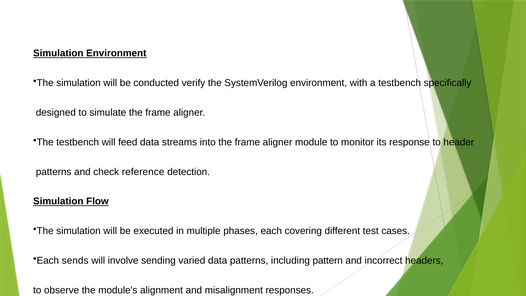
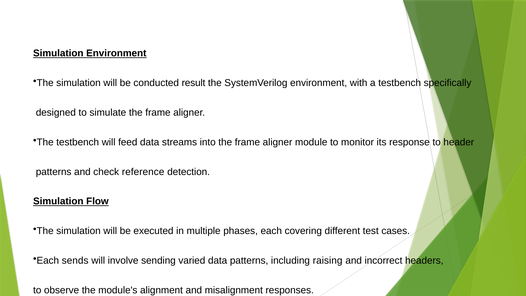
verify: verify -> result
pattern: pattern -> raising
